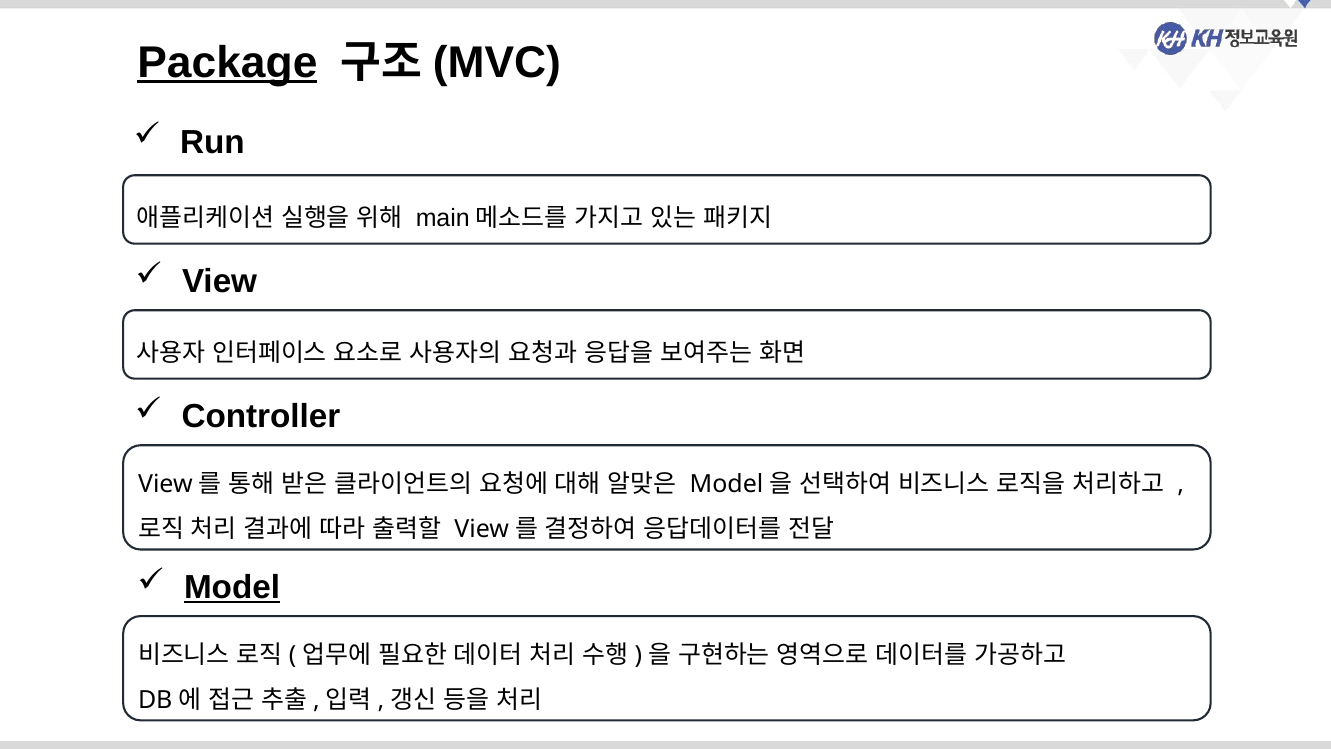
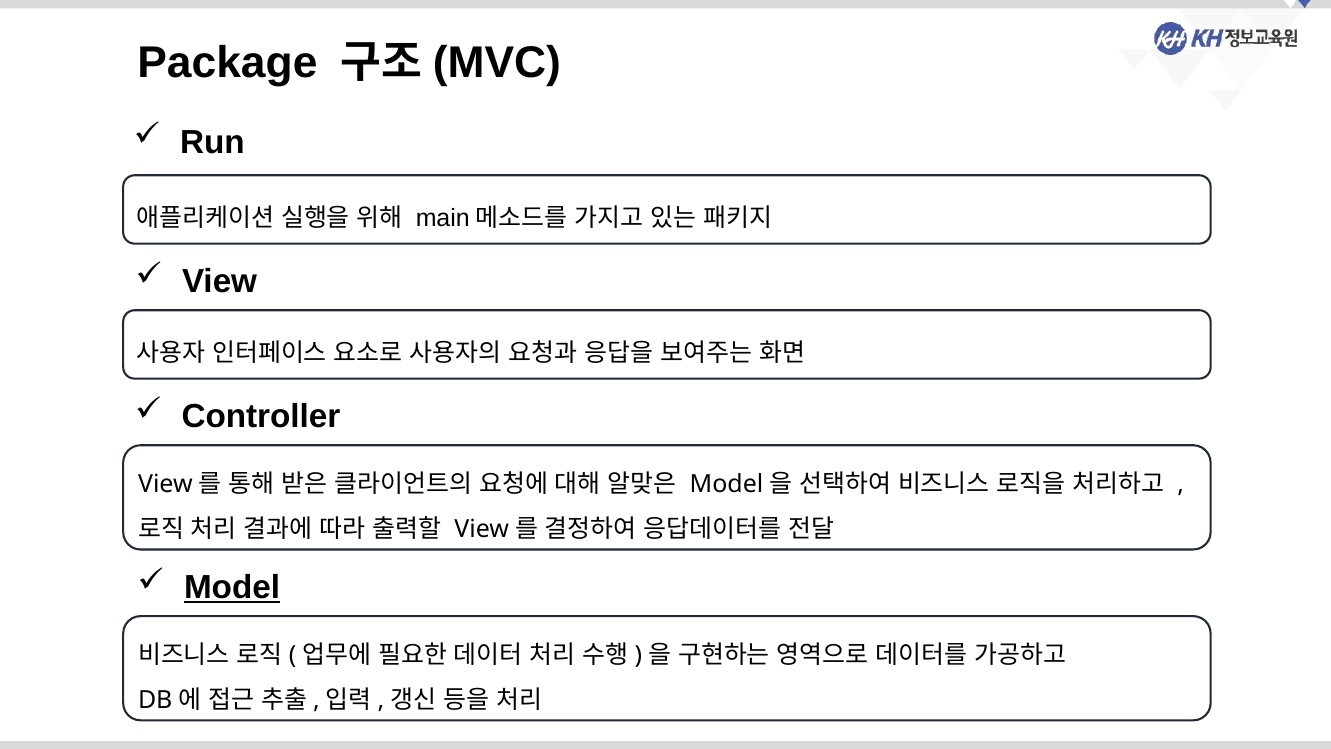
Package underline: present -> none
